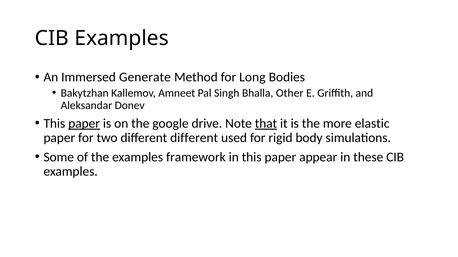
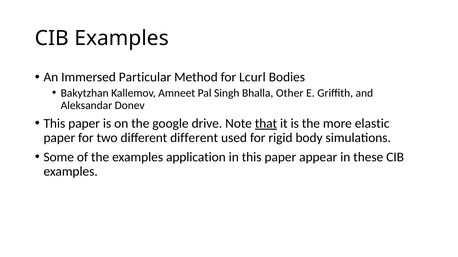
Generate: Generate -> Particular
Long: Long -> Lcurl
paper at (84, 124) underline: present -> none
framework: framework -> application
